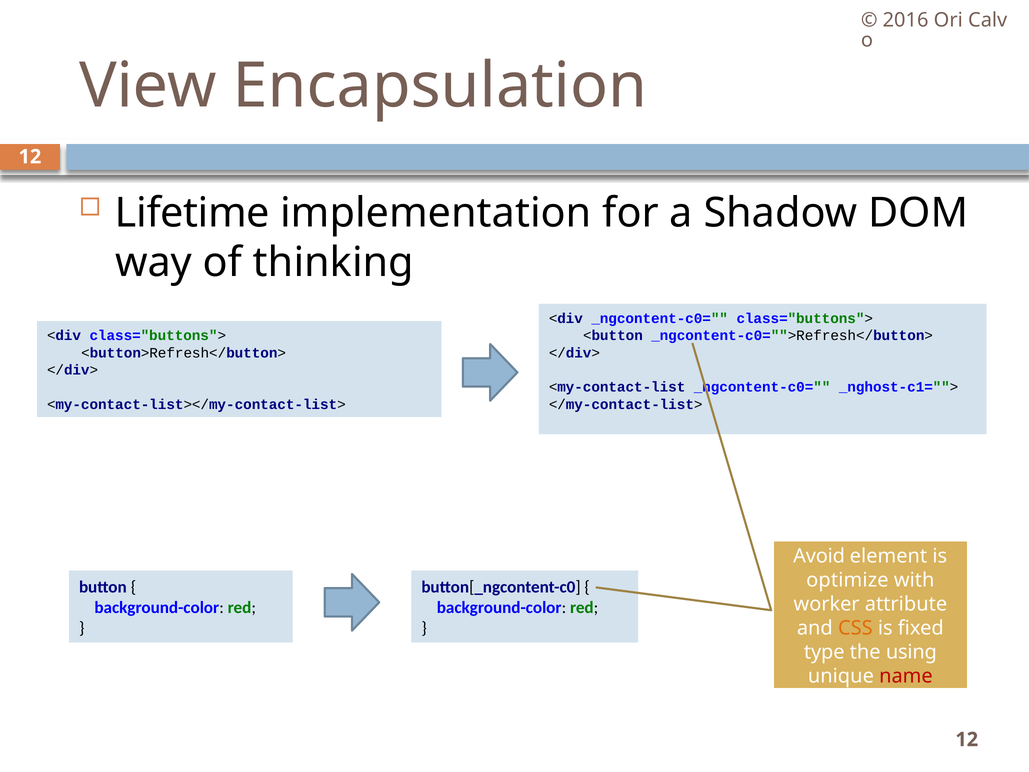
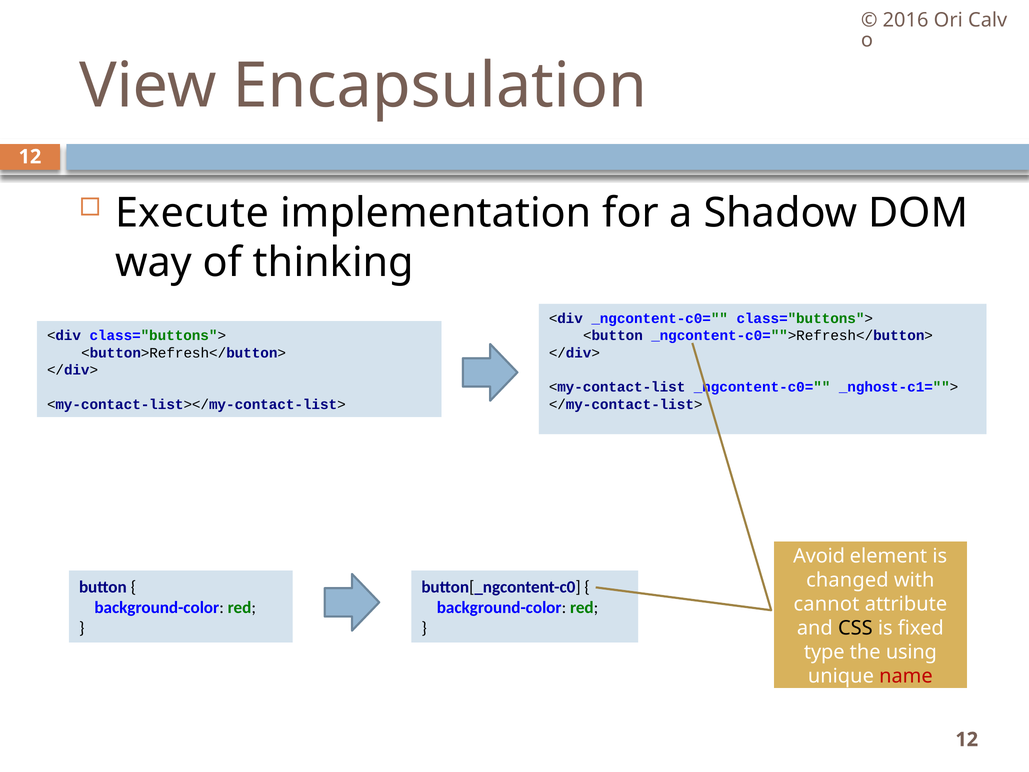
Lifetime: Lifetime -> Execute
optimize: optimize -> changed
worker: worker -> cannot
CSS colour: orange -> black
